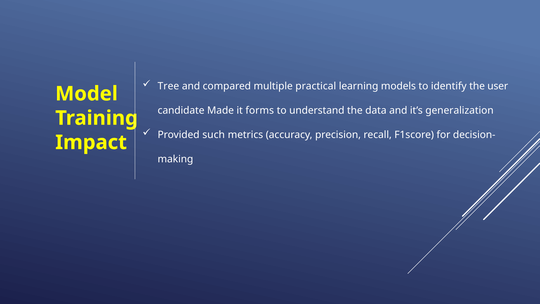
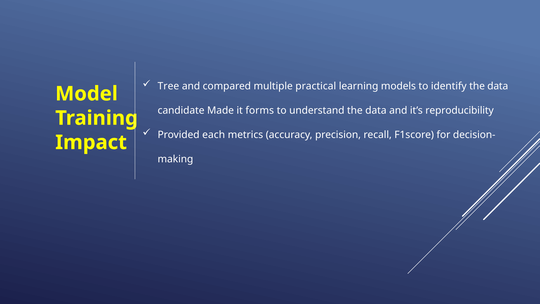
identify the user: user -> data
generalization: generalization -> reproducibility
such: such -> each
